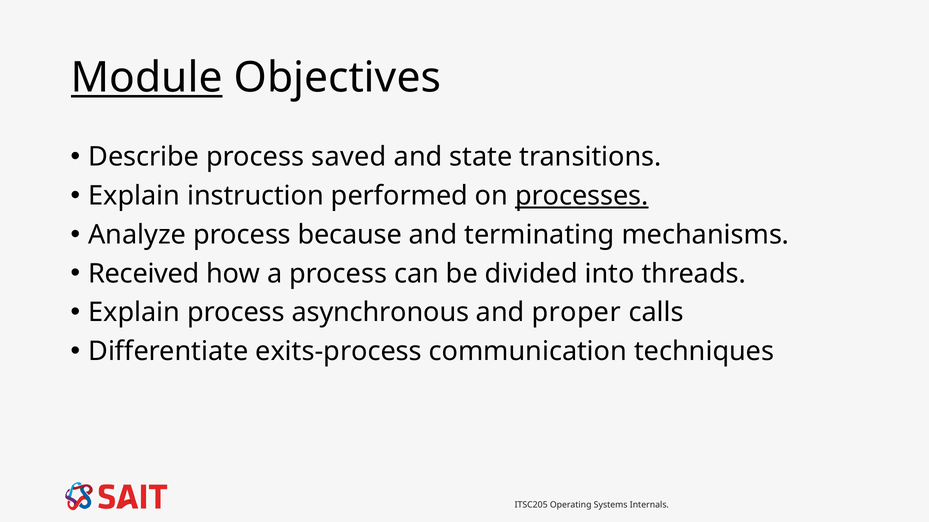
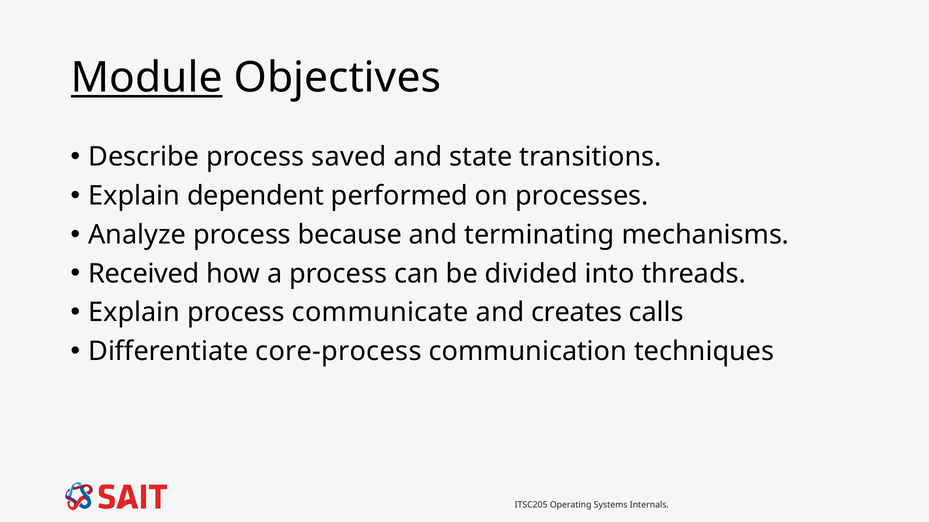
instruction: instruction -> dependent
processes underline: present -> none
asynchronous: asynchronous -> communicate
proper: proper -> creates
exits-process: exits-process -> core-process
